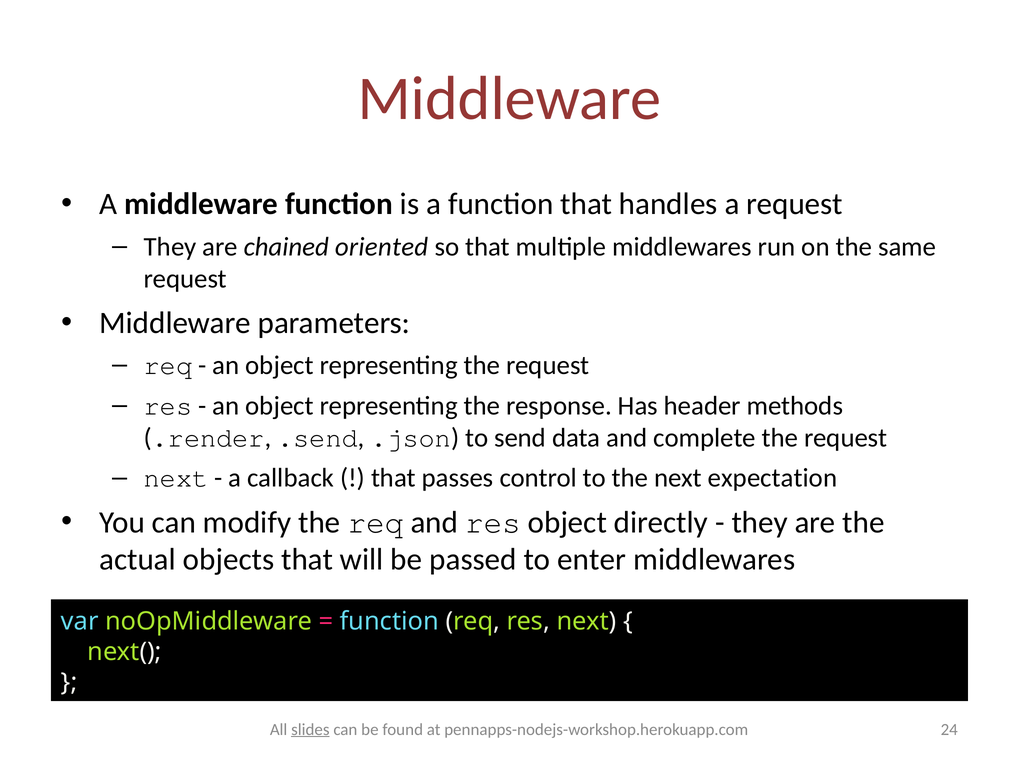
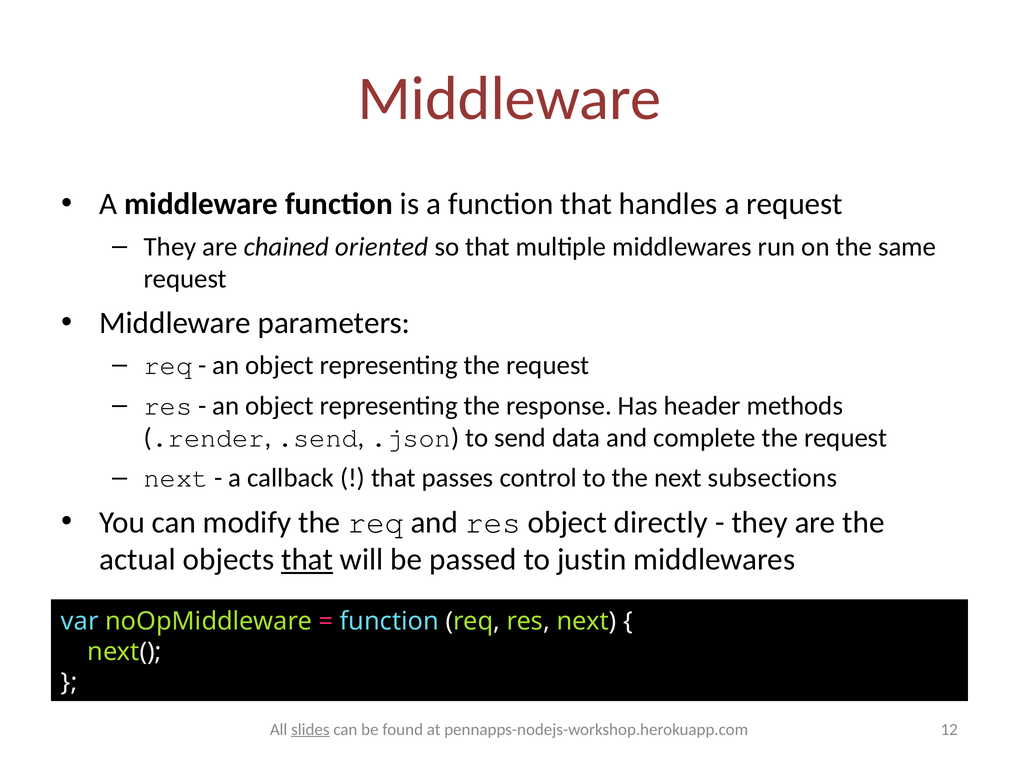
expectation: expectation -> subsections
that at (307, 560) underline: none -> present
enter: enter -> justin
24: 24 -> 12
